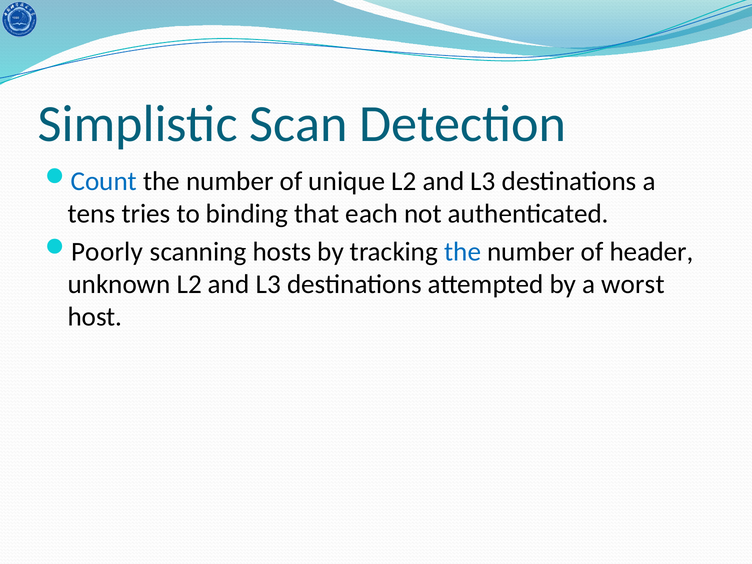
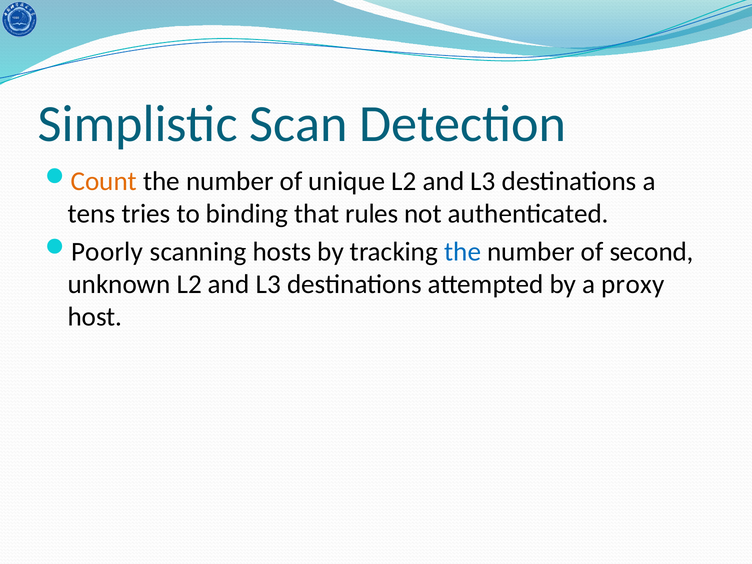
Count colour: blue -> orange
each: each -> rules
header: header -> second
worst: worst -> proxy
